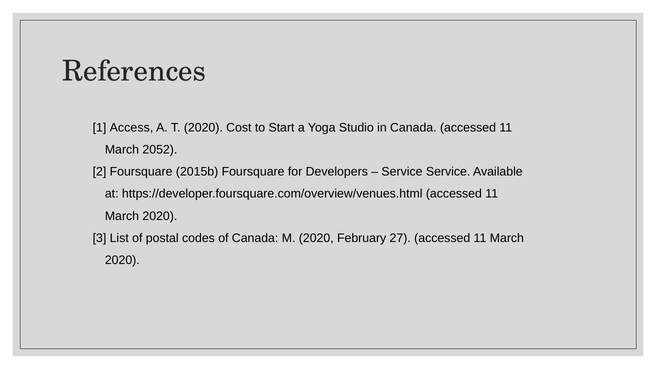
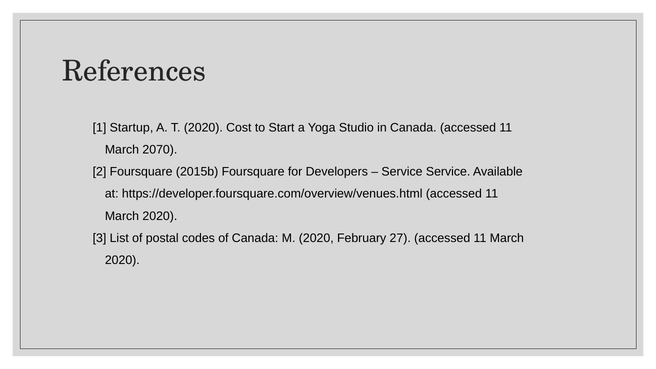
Access: Access -> Startup
2052: 2052 -> 2070
